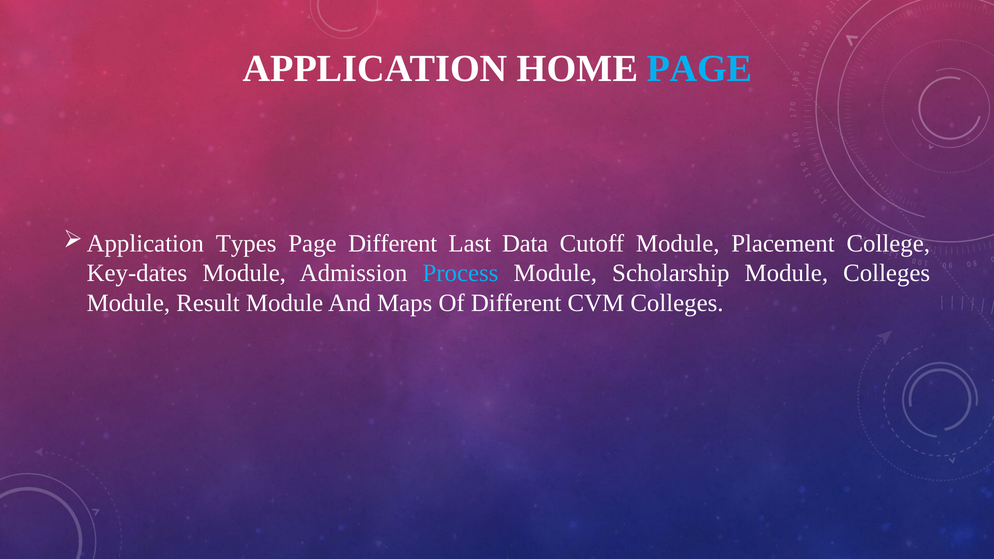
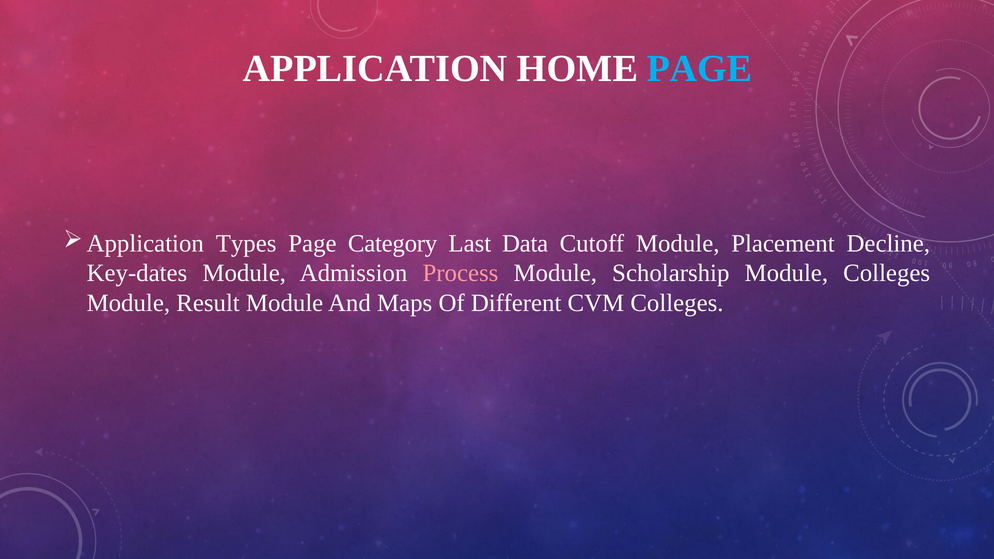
Page Different: Different -> Category
College: College -> Decline
Process colour: light blue -> pink
